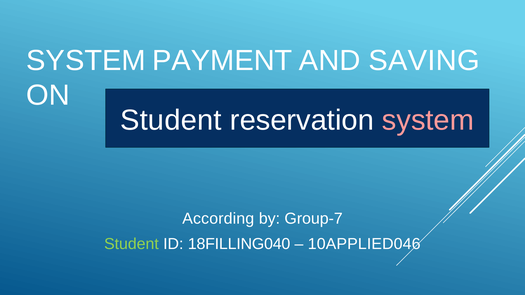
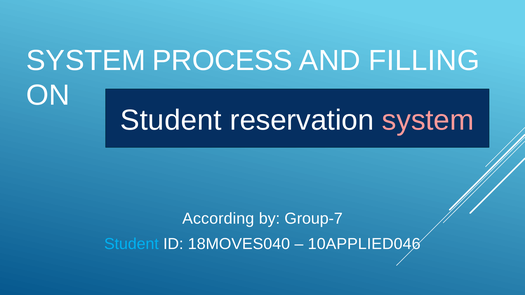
PAYMENT: PAYMENT -> PROCESS
SAVING: SAVING -> FILLING
Student at (131, 244) colour: light green -> light blue
18FILLING040: 18FILLING040 -> 18MOVES040
